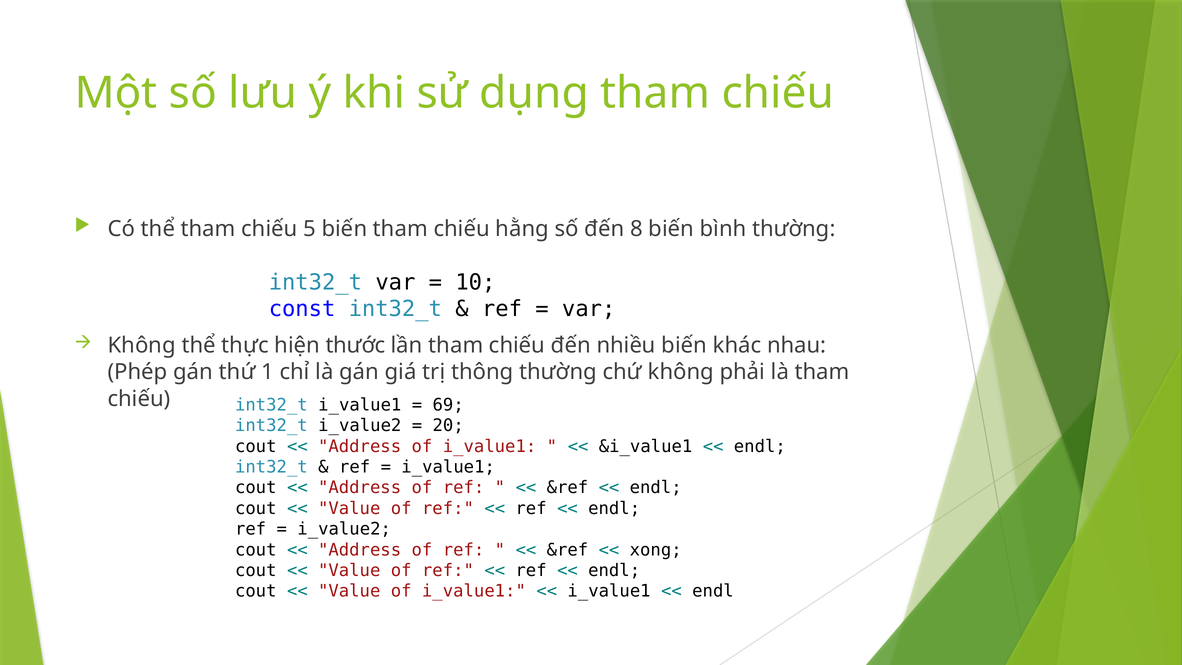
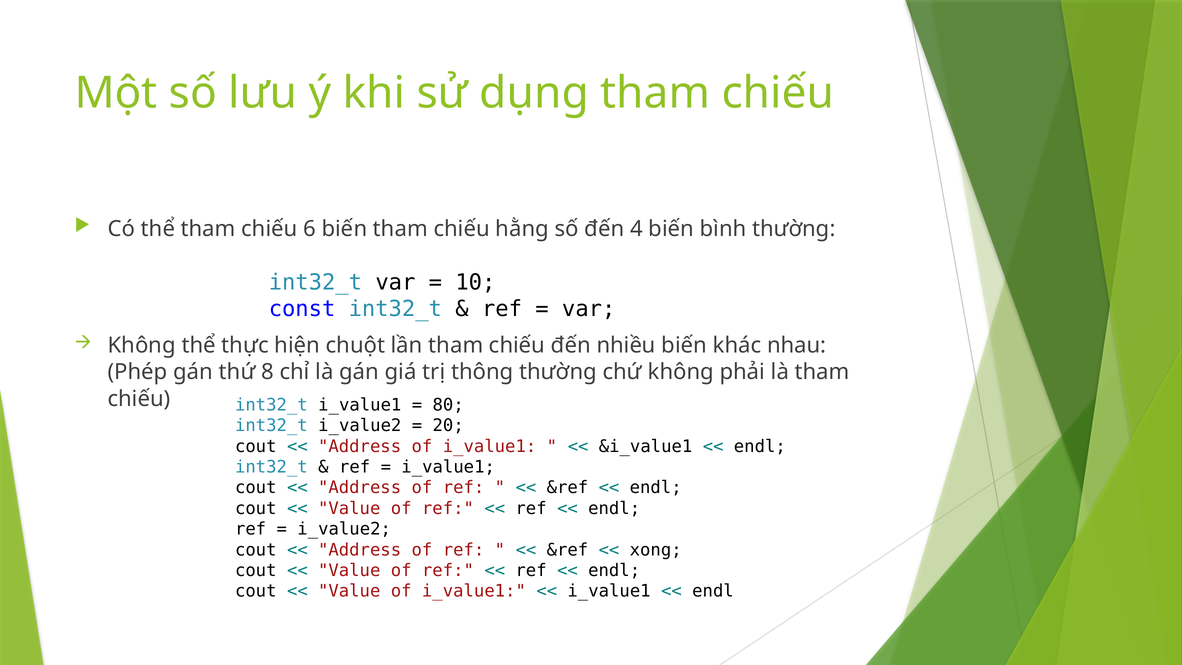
5: 5 -> 6
8: 8 -> 4
thước: thước -> chuột
1: 1 -> 8
69: 69 -> 80
